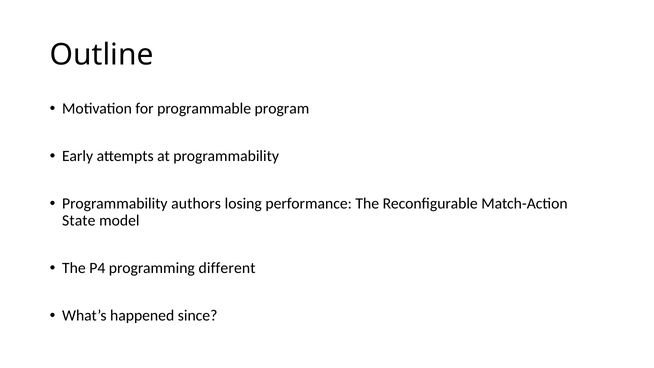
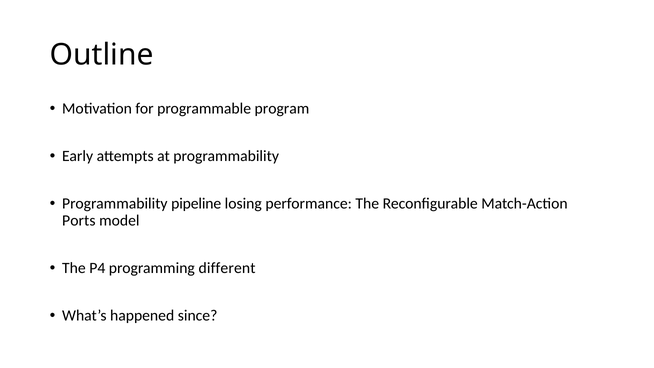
authors: authors -> pipeline
State: State -> Ports
